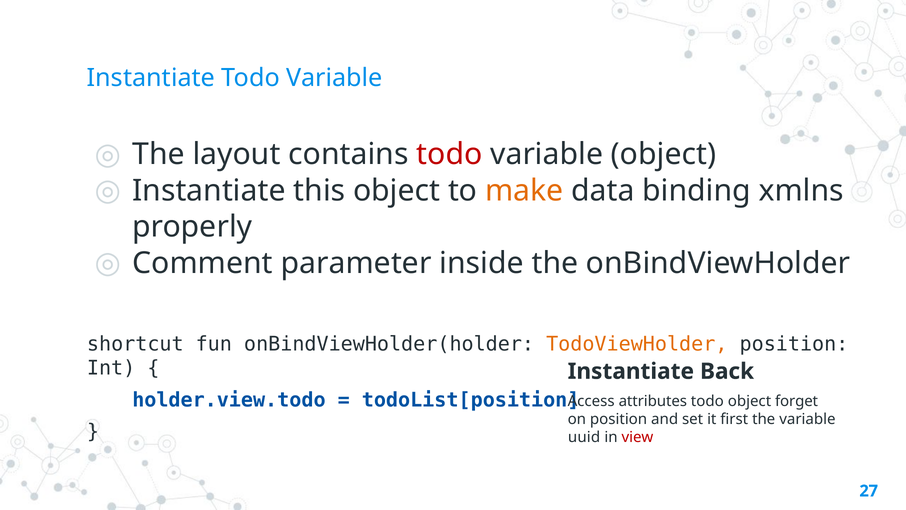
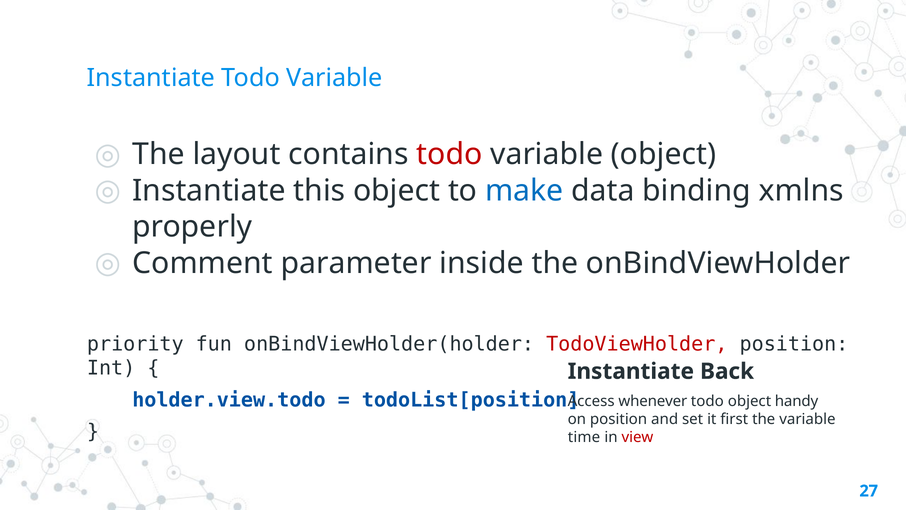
make colour: orange -> blue
shortcut: shortcut -> priority
TodoViewHolder colour: orange -> red
attributes: attributes -> whenever
forget: forget -> handy
uuid: uuid -> time
